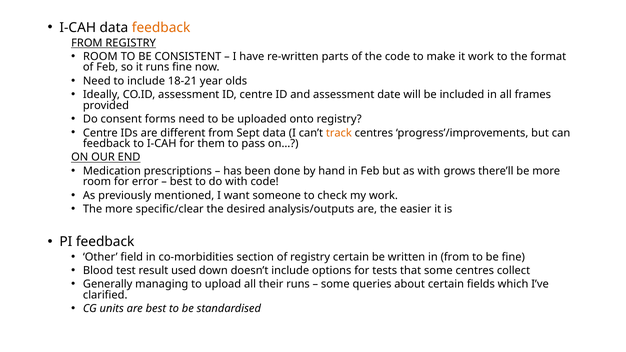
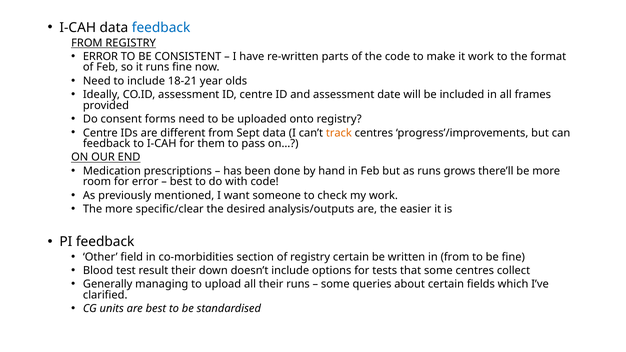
feedback at (161, 28) colour: orange -> blue
ROOM at (100, 57): ROOM -> ERROR
as with: with -> runs
result used: used -> their
